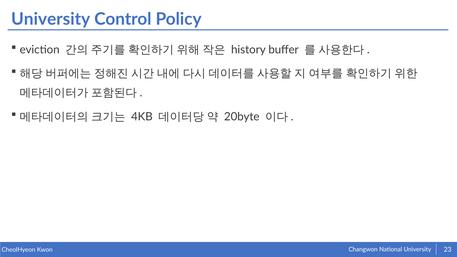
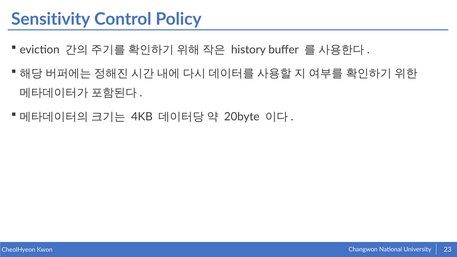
University at (51, 19): University -> Sensitivity
